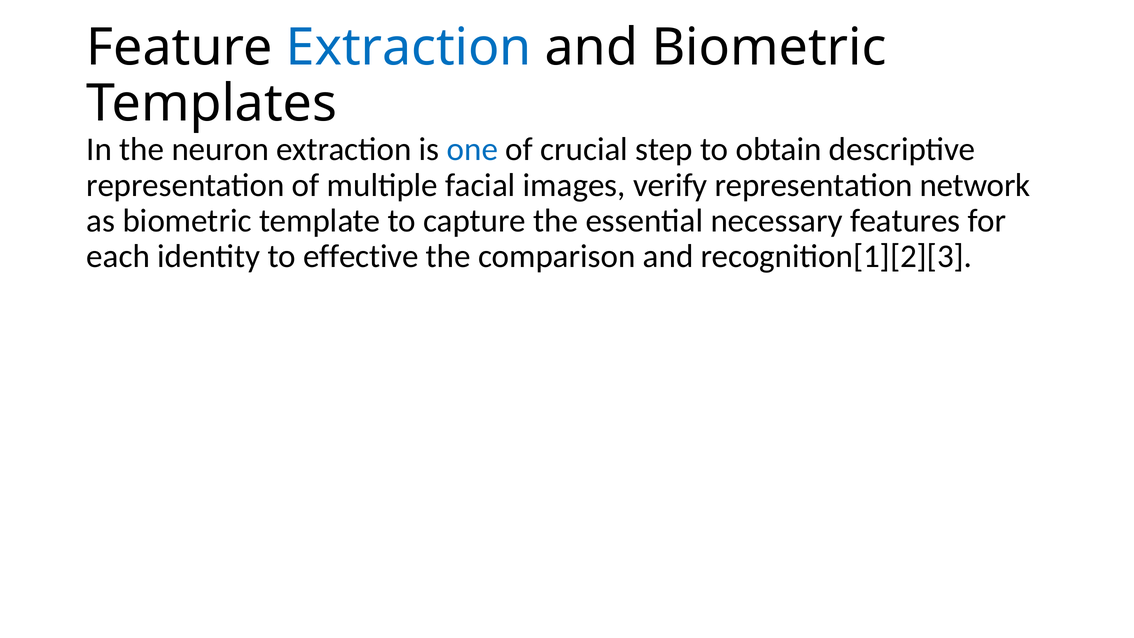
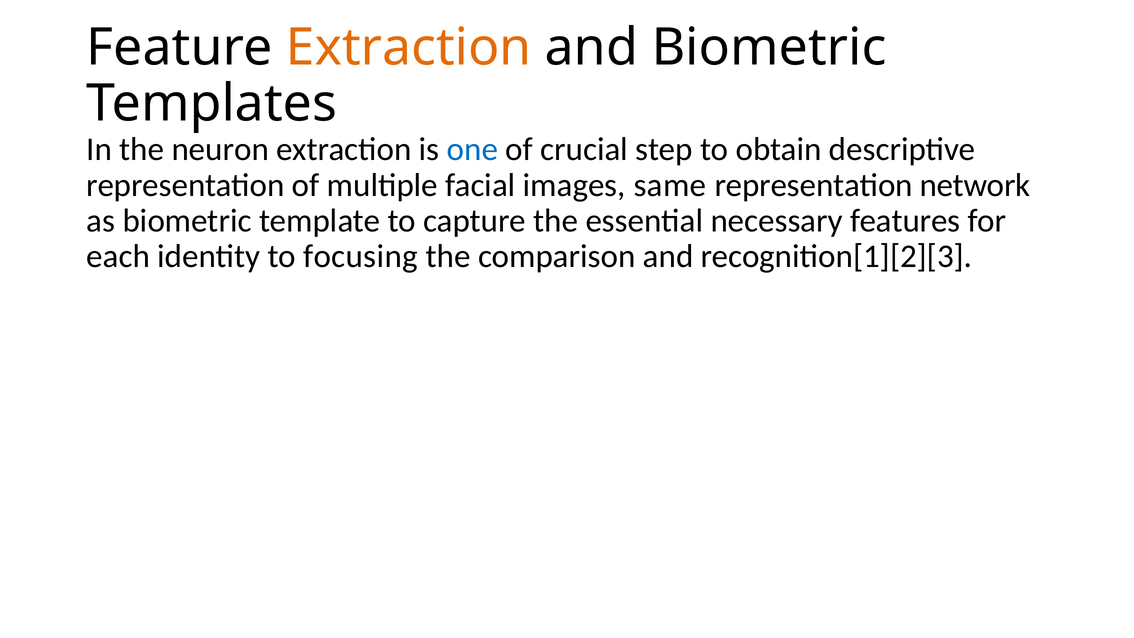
Extraction at (409, 48) colour: blue -> orange
verify: verify -> same
effective: effective -> focusing
